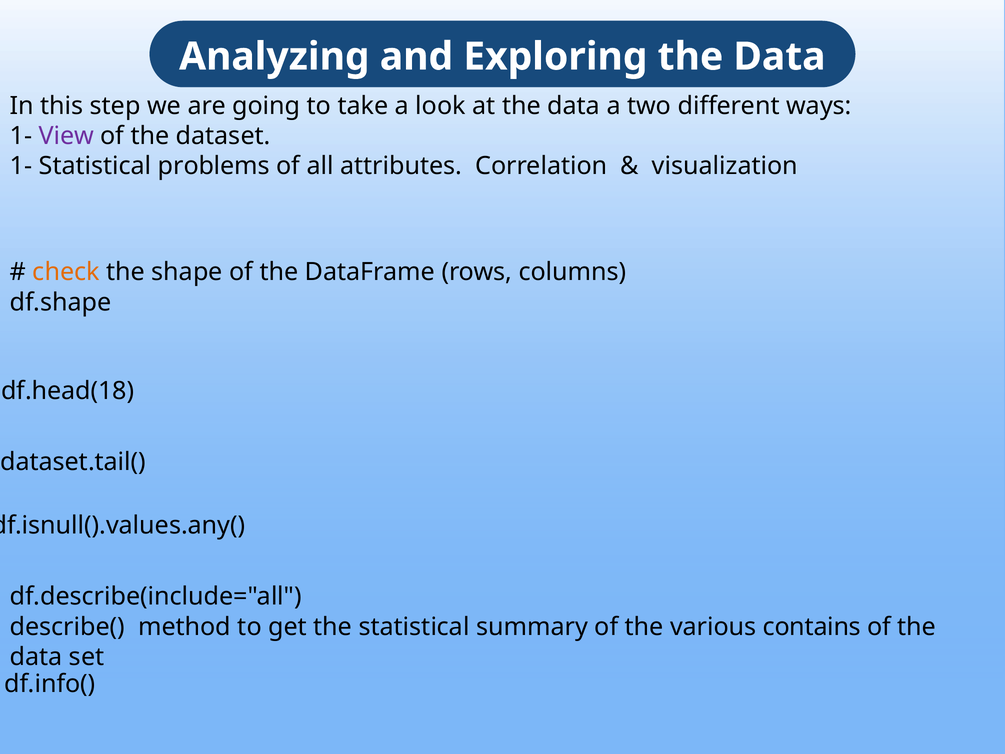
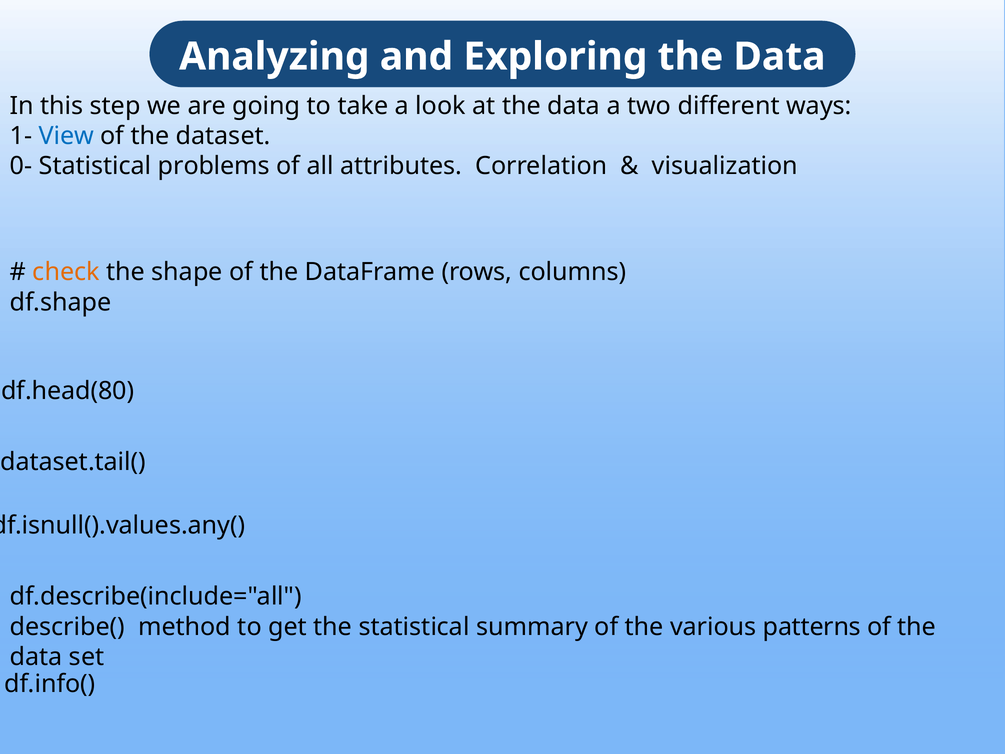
View colour: purple -> blue
1- at (21, 166): 1- -> 0-
df.head(18: df.head(18 -> df.head(80
contains: contains -> patterns
